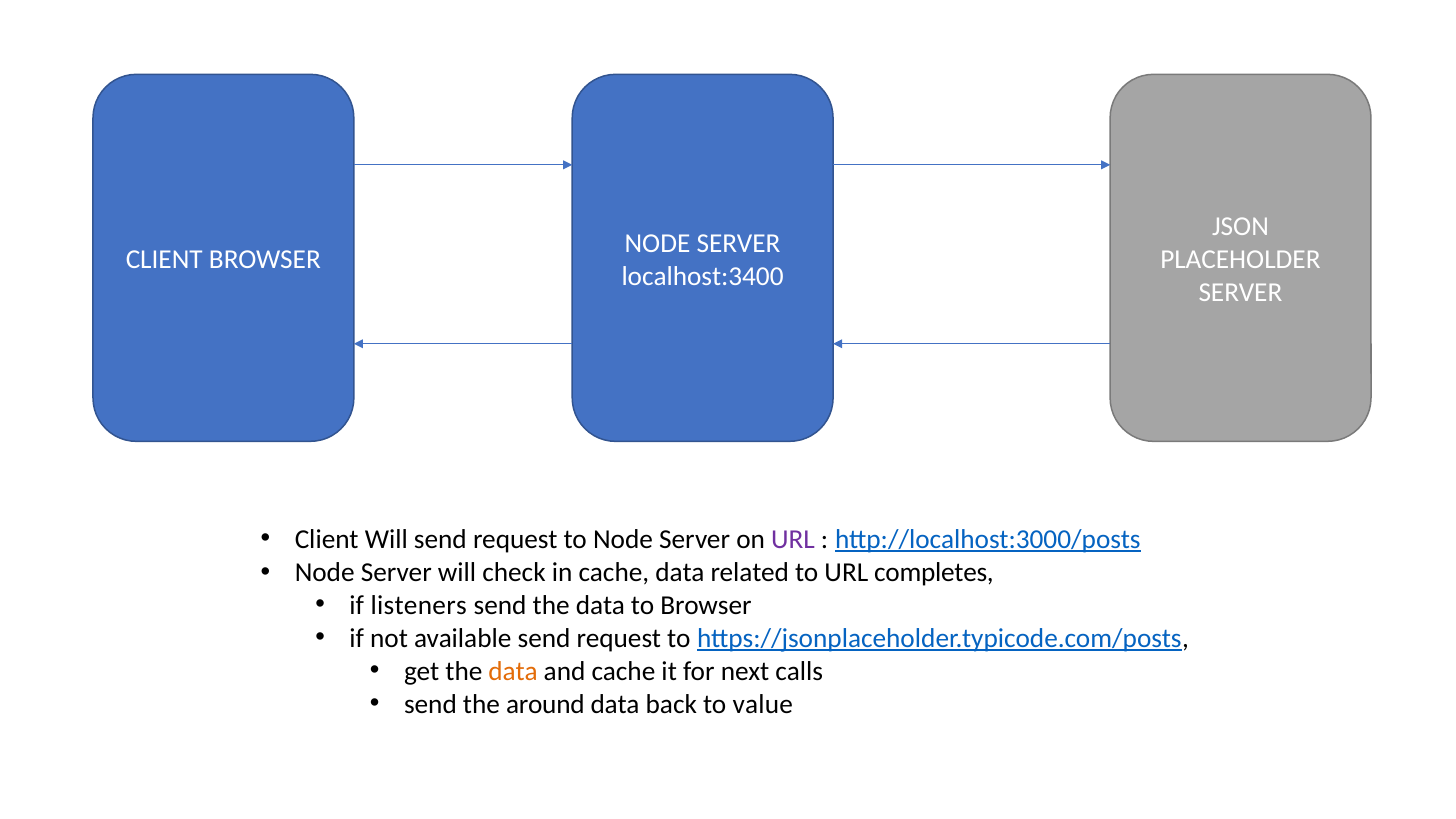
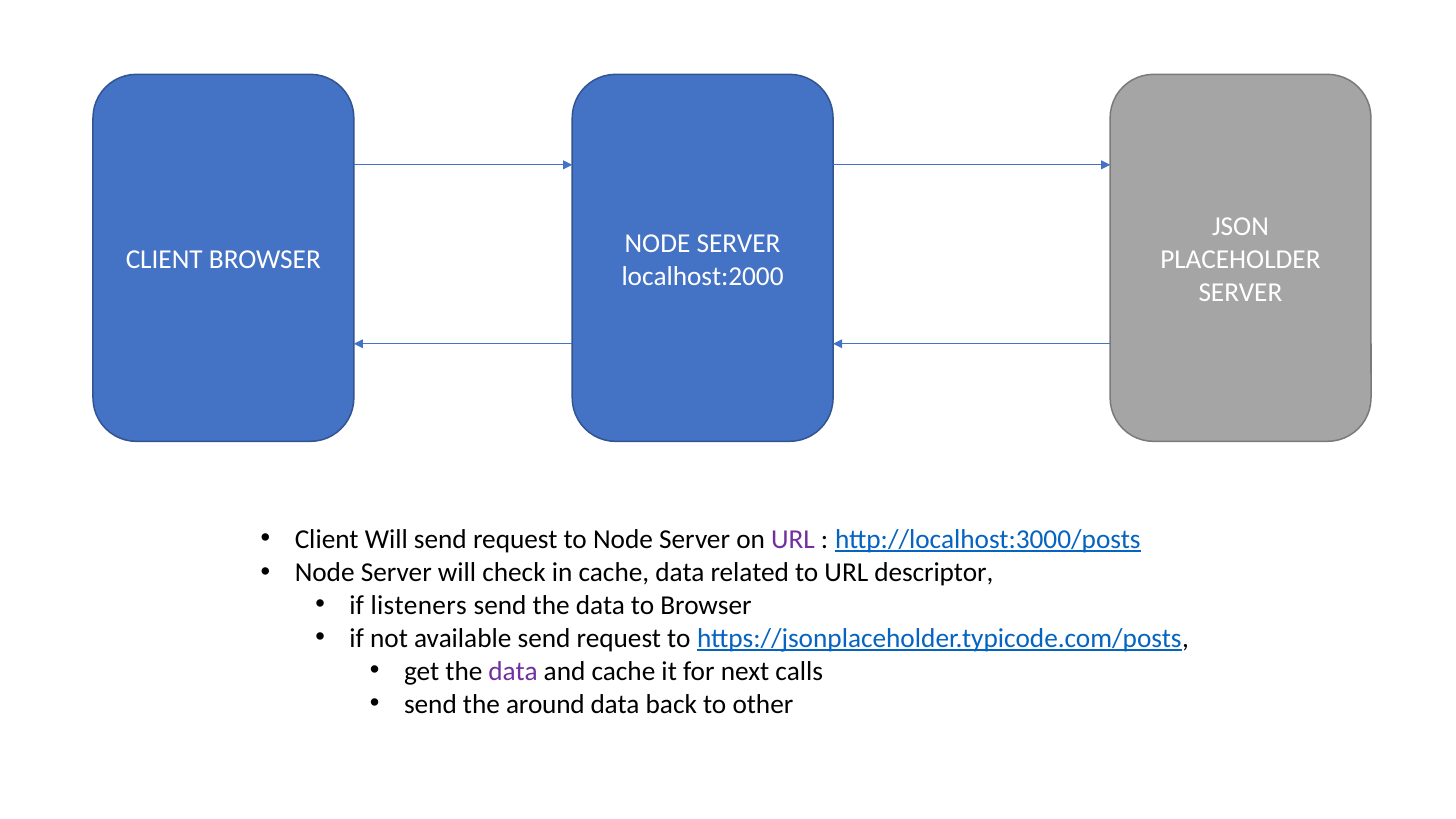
localhost:3400: localhost:3400 -> localhost:2000
completes: completes -> descriptor
data at (513, 671) colour: orange -> purple
value: value -> other
